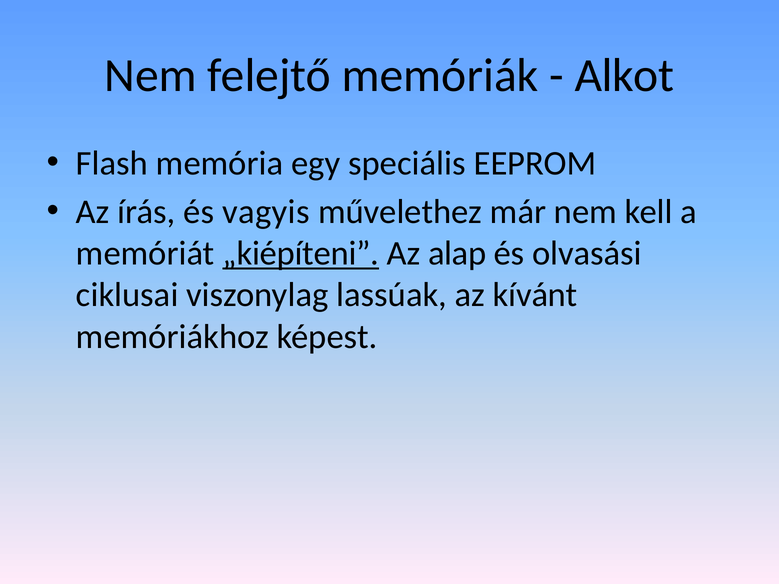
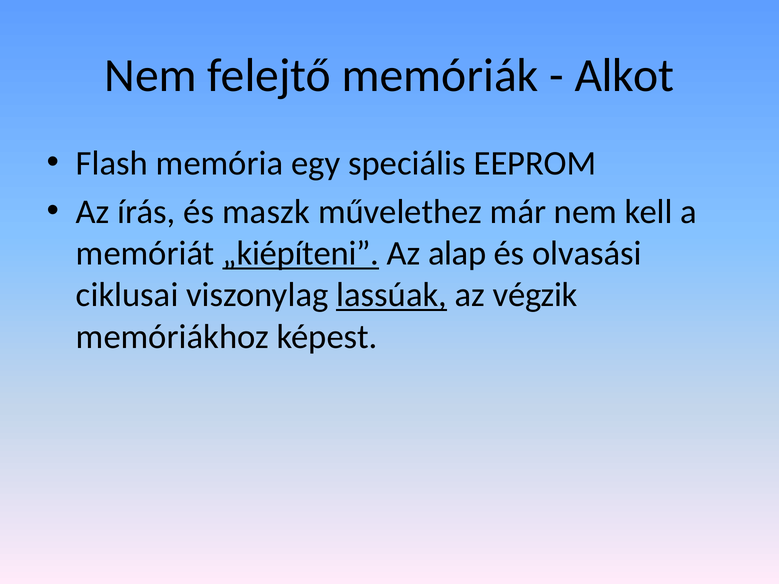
vagyis: vagyis -> maszk
lassúak underline: none -> present
kívánt: kívánt -> végzik
